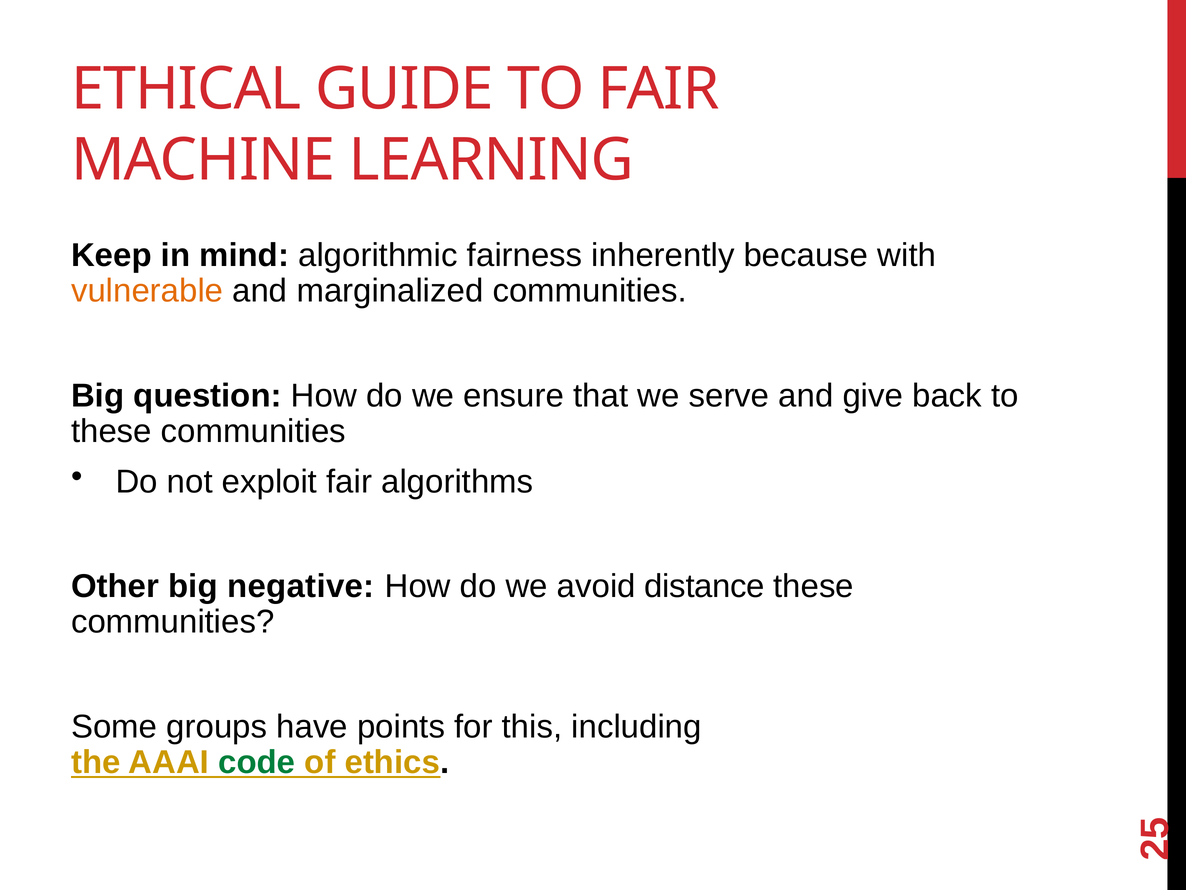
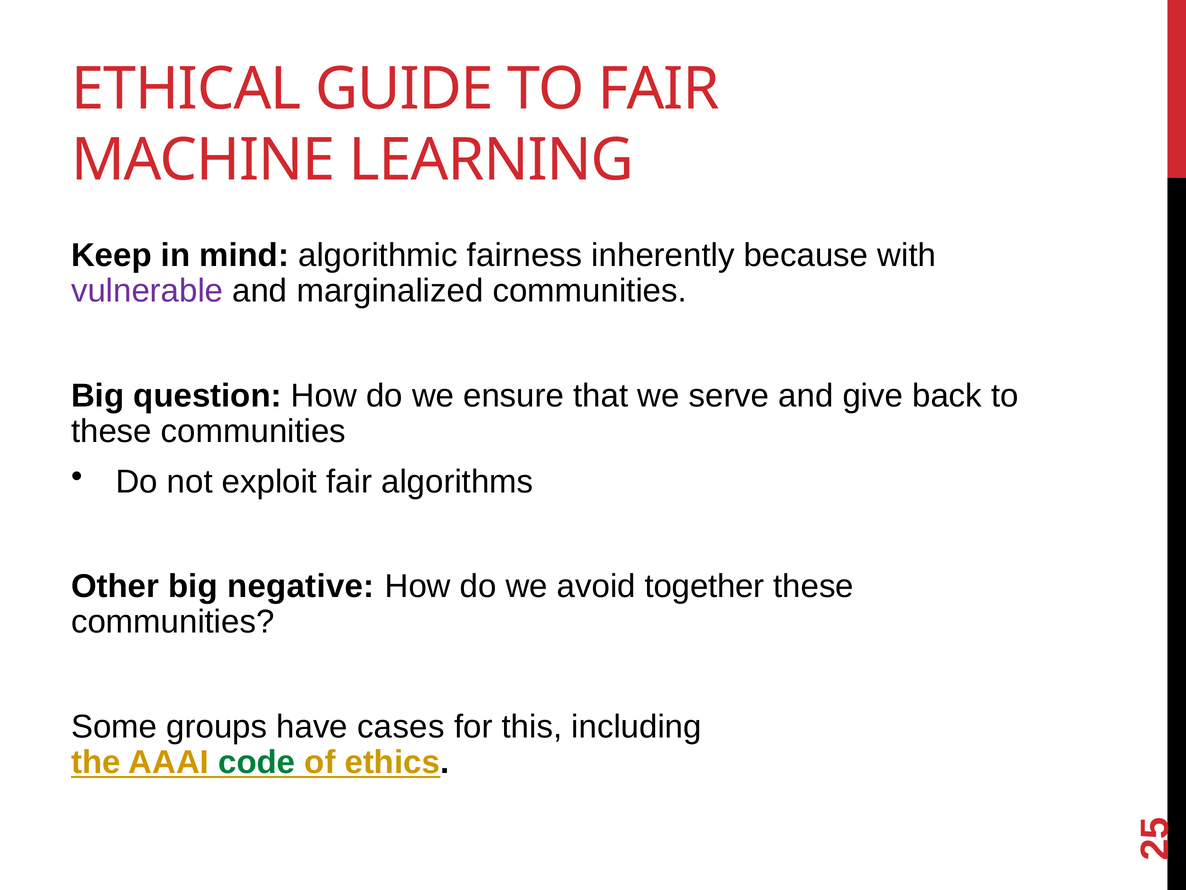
vulnerable colour: orange -> purple
distance: distance -> together
points: points -> cases
